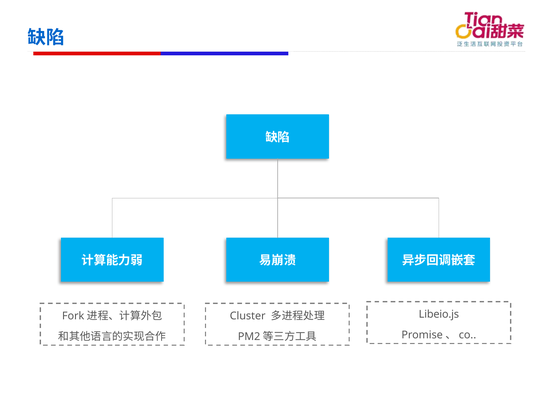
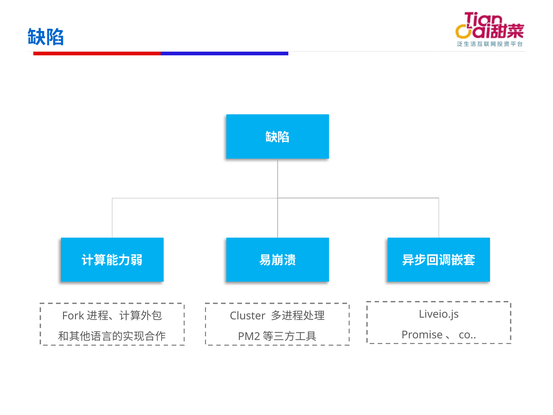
Libeio.js: Libeio.js -> Liveio.js
